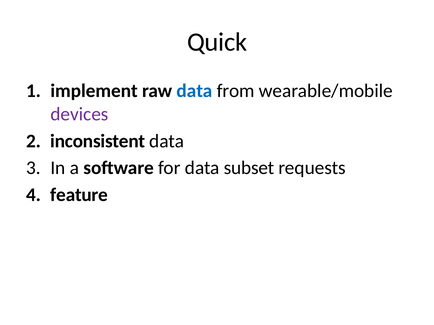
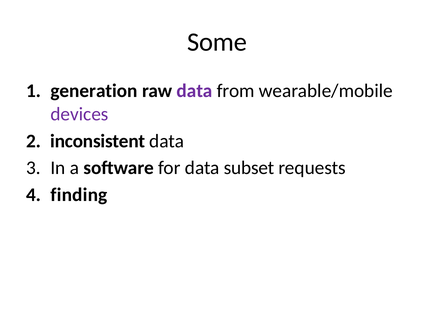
Quick: Quick -> Some
implement: implement -> generation
data at (195, 91) colour: blue -> purple
feature: feature -> finding
